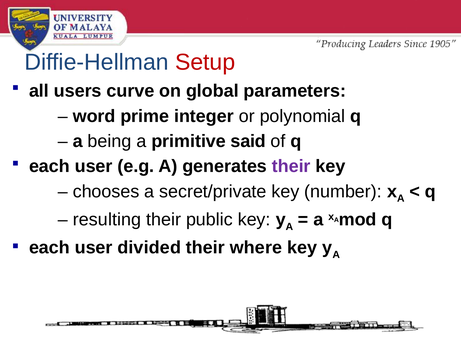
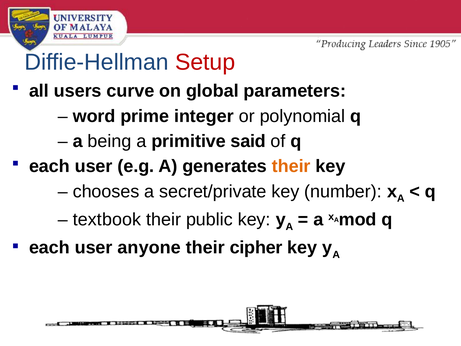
their at (291, 166) colour: purple -> orange
resulting: resulting -> textbook
divided: divided -> anyone
where: where -> cipher
